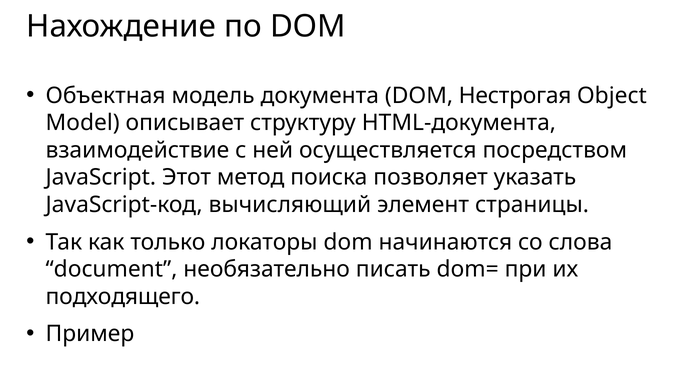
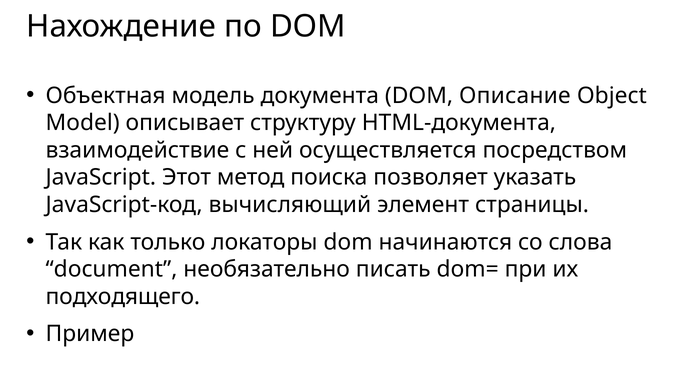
Нестрогая: Нестрогая -> Описание
